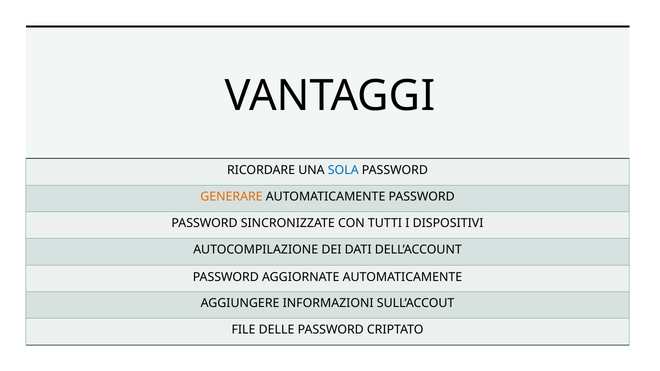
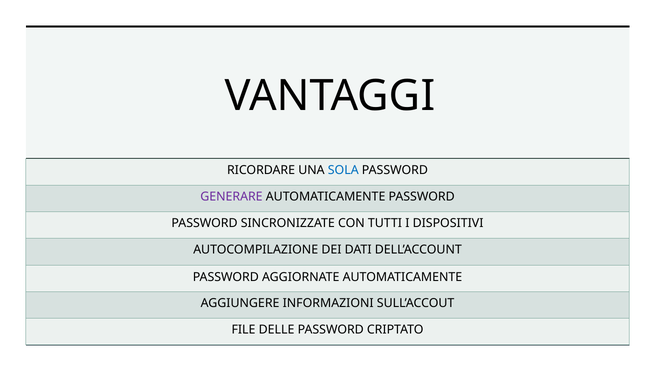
GENERARE colour: orange -> purple
